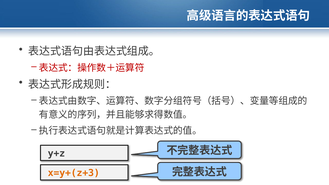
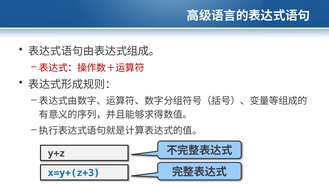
x=y+(z+3 colour: orange -> blue
